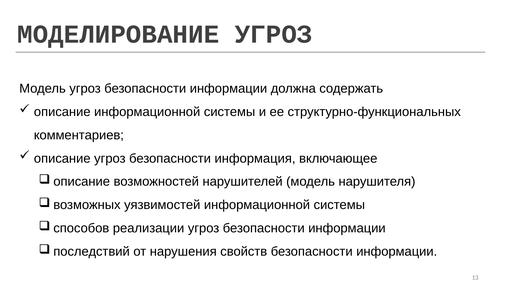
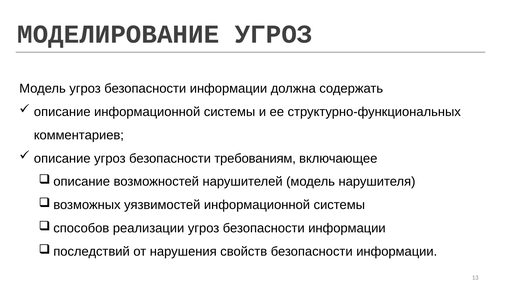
информация: информация -> требованиям
